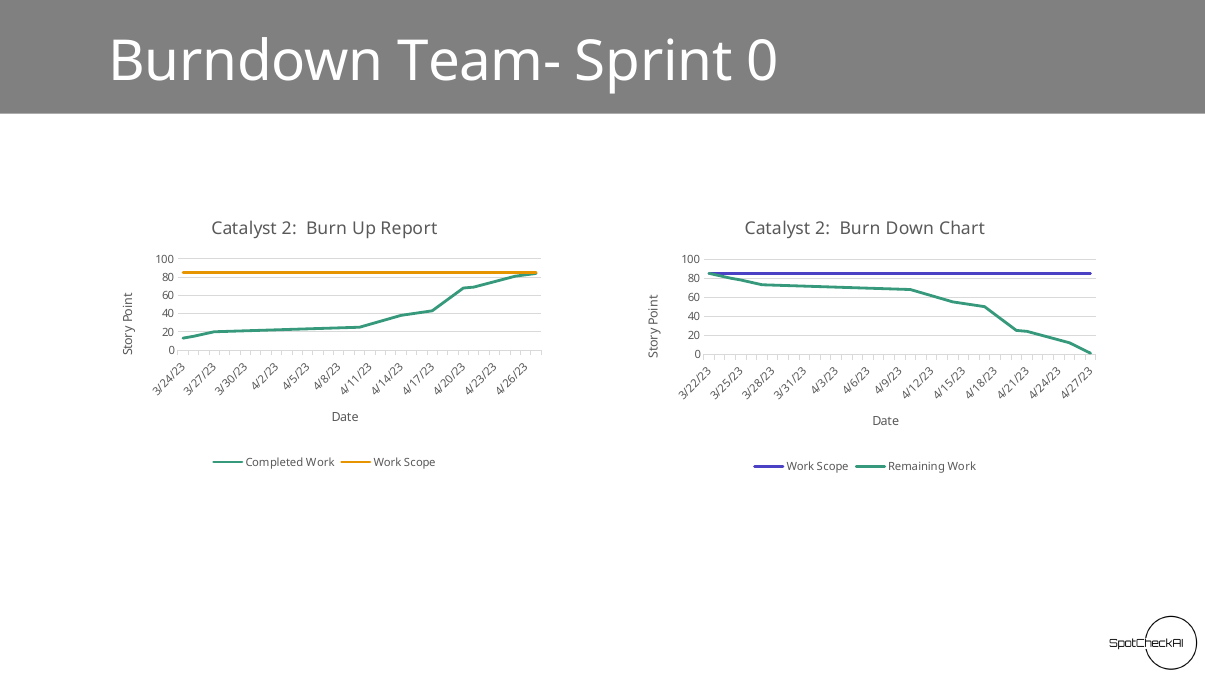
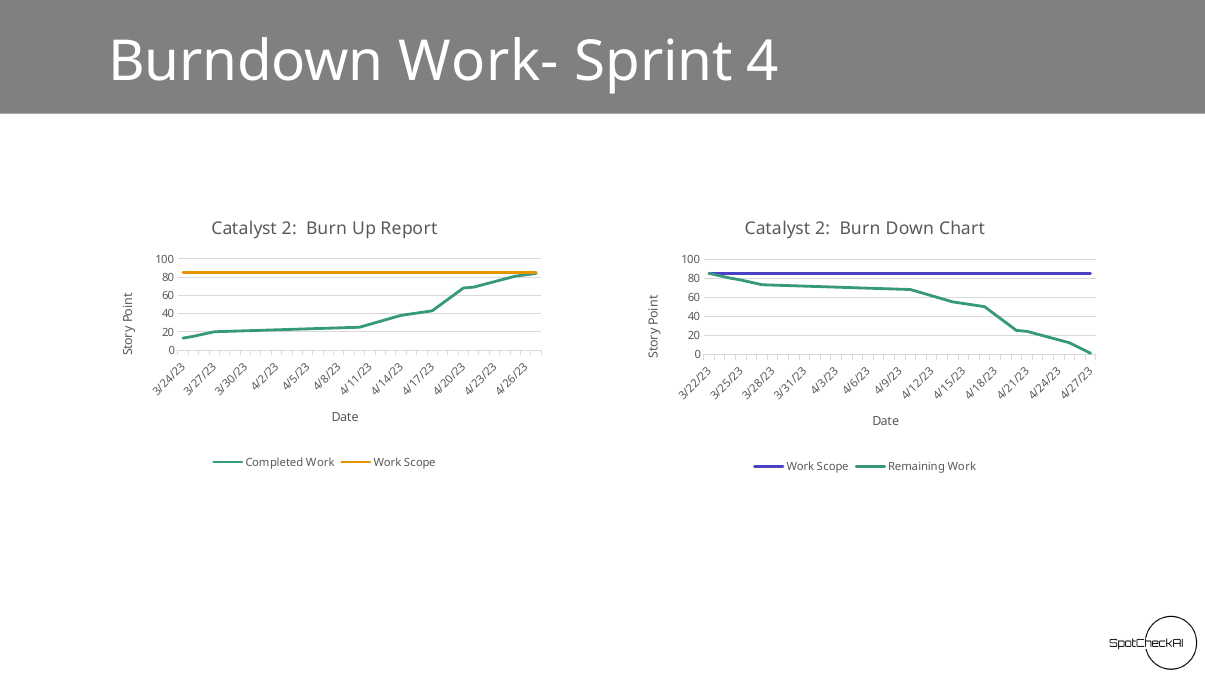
Team-: Team- -> Work-
Sprint 0: 0 -> 4
